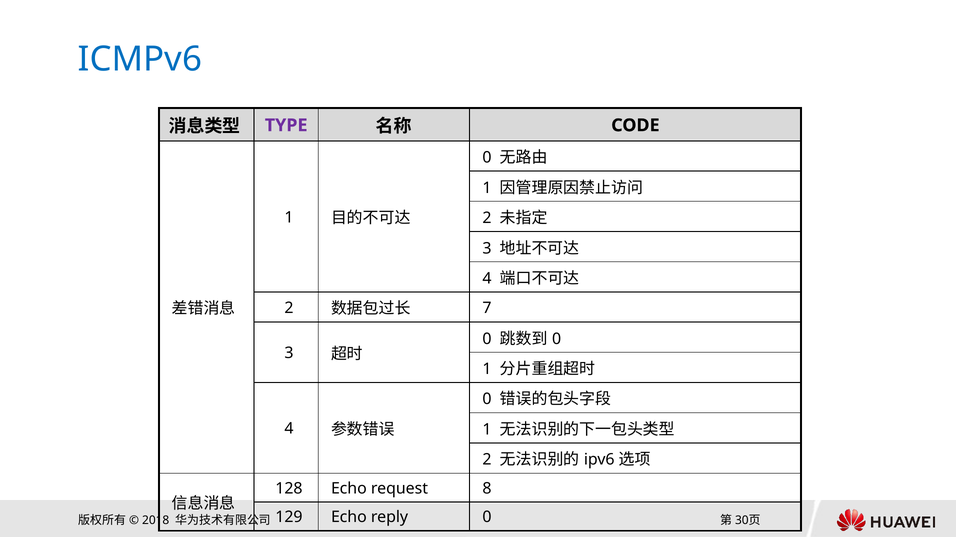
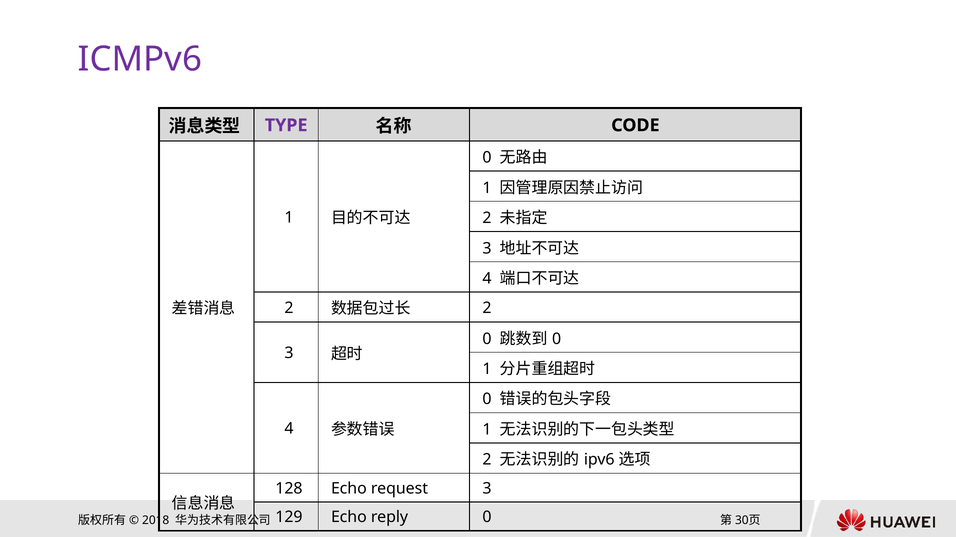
ICMPv6 colour: blue -> purple
7 at (487, 308): 7 -> 2
request 8: 8 -> 3
